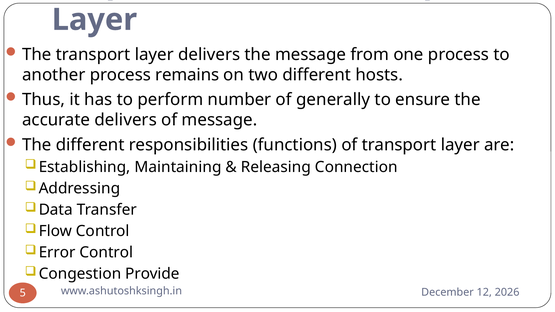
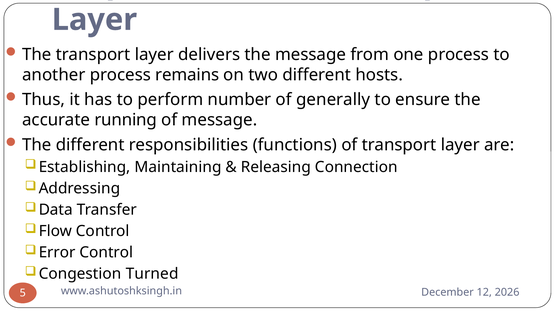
accurate delivers: delivers -> running
Provide: Provide -> Turned
